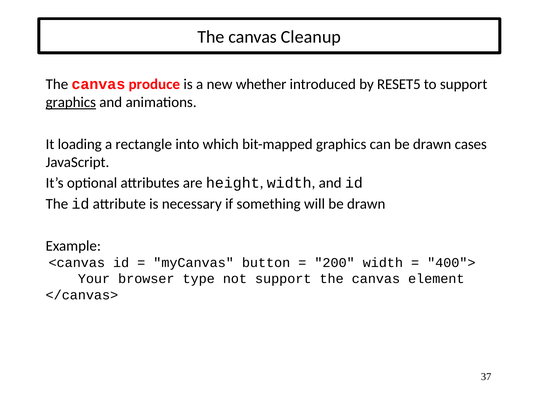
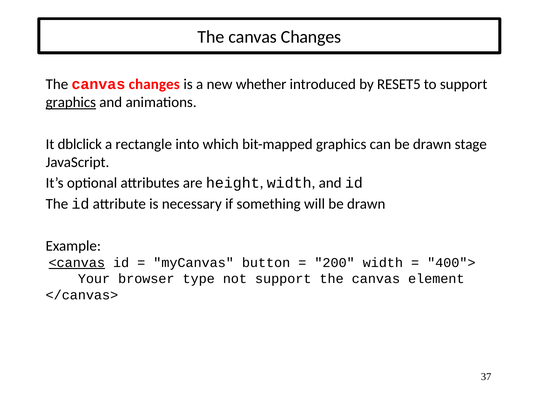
Cleanup at (311, 37): Cleanup -> Changes
produce at (154, 84): produce -> changes
loading: loading -> dblclick
cases: cases -> stage
<canvas underline: none -> present
